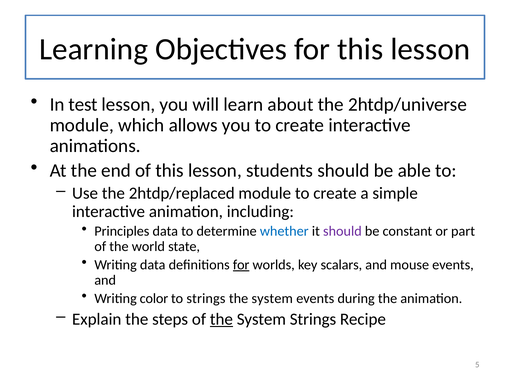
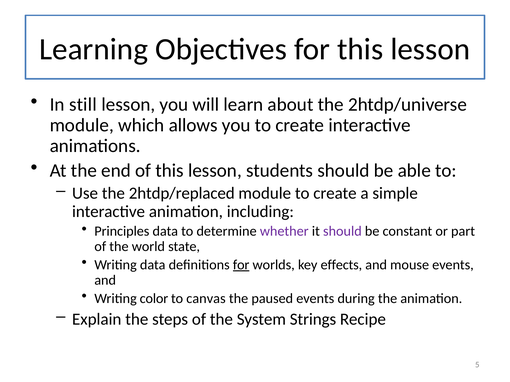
test: test -> still
whether colour: blue -> purple
scalars: scalars -> effects
to strings: strings -> canvas
system at (272, 299): system -> paused
the at (221, 320) underline: present -> none
